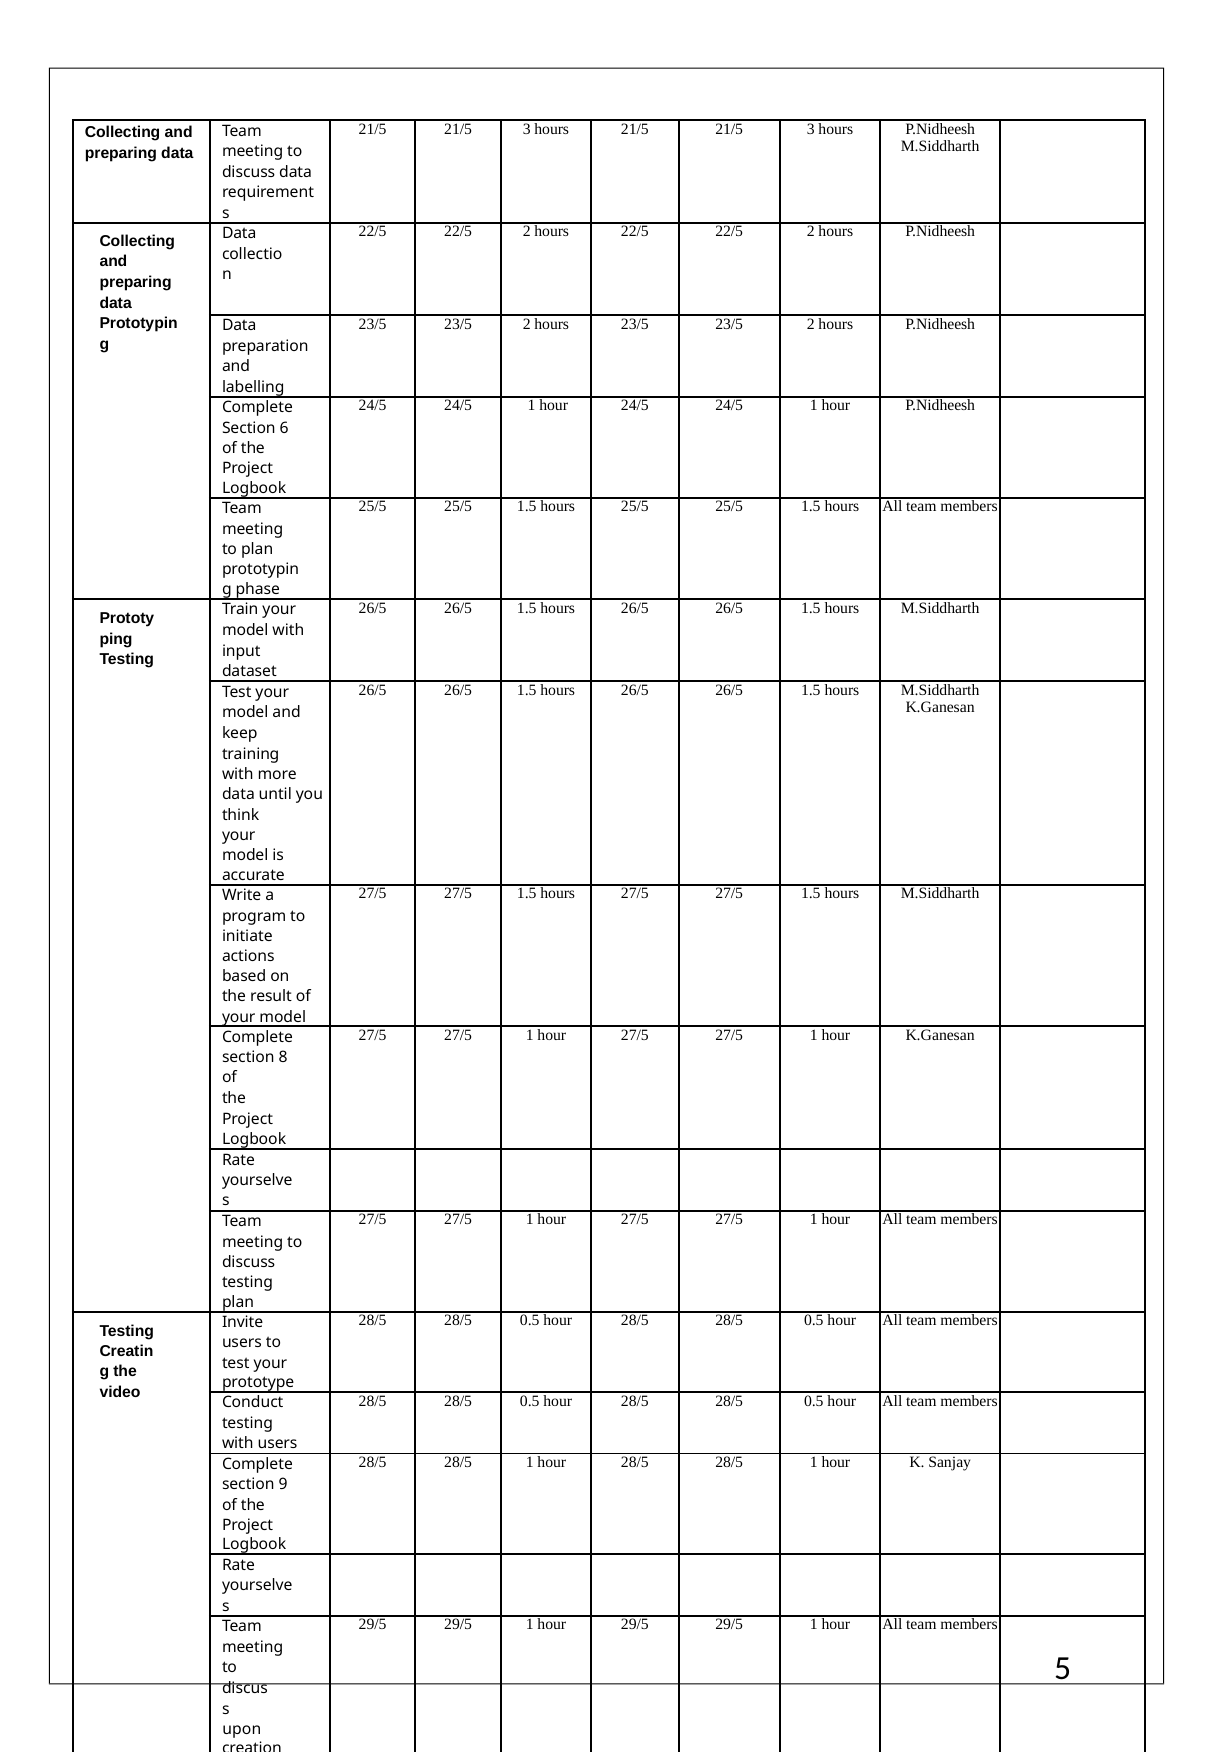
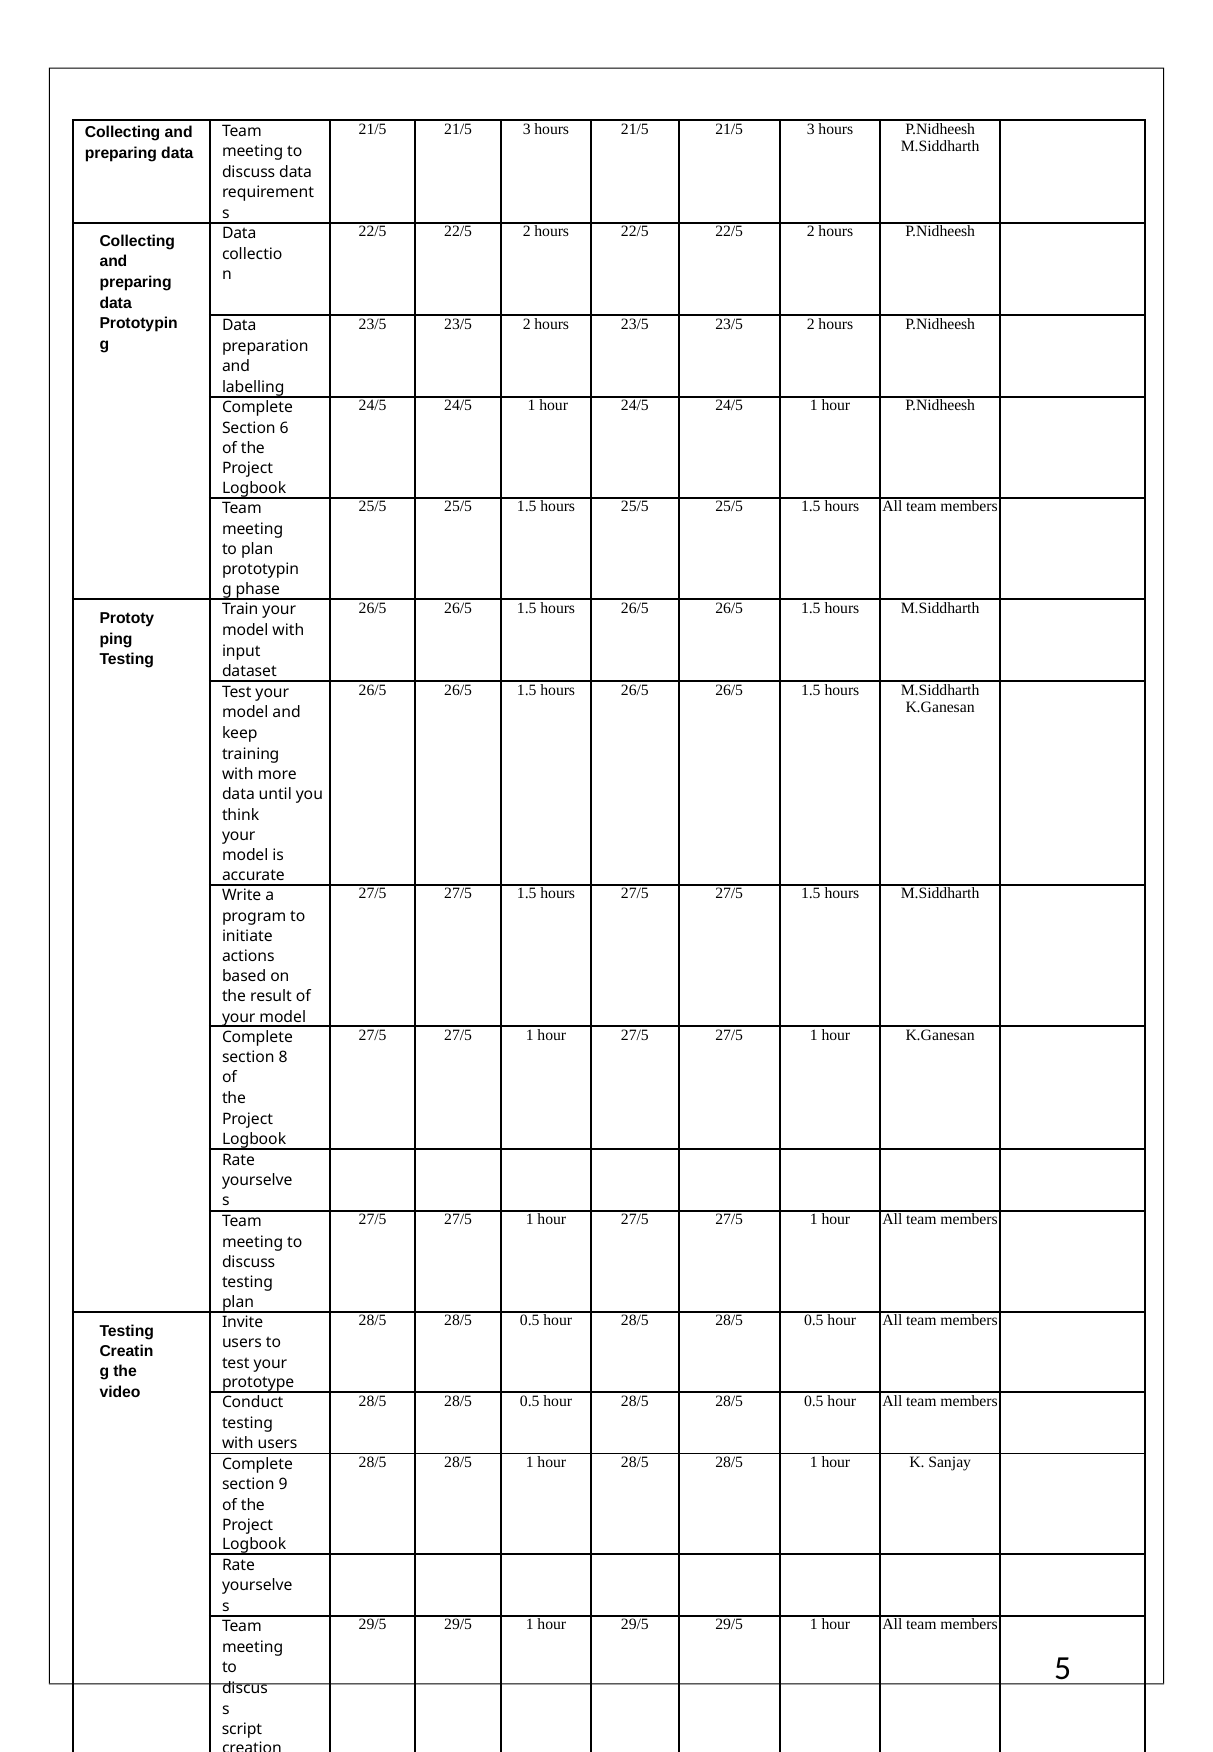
upon at (242, 1729): upon -> script
